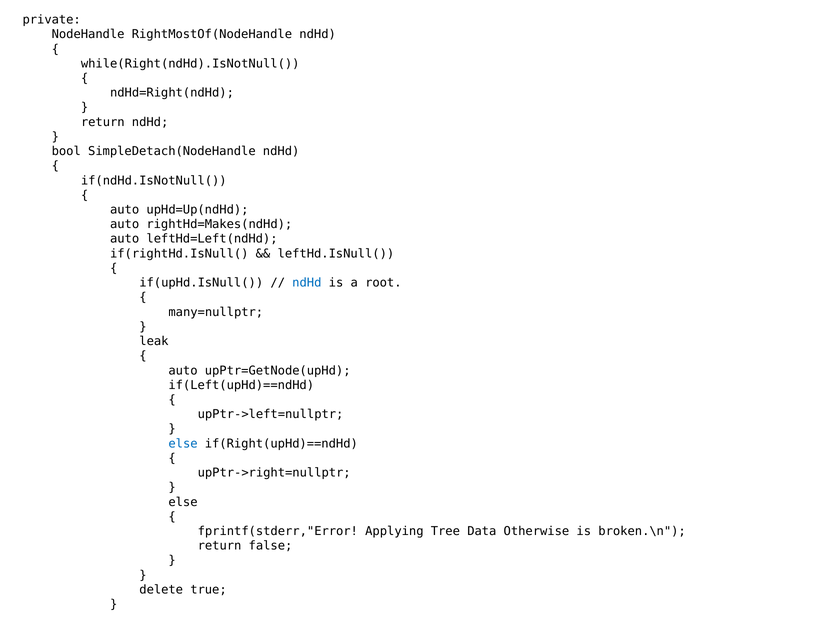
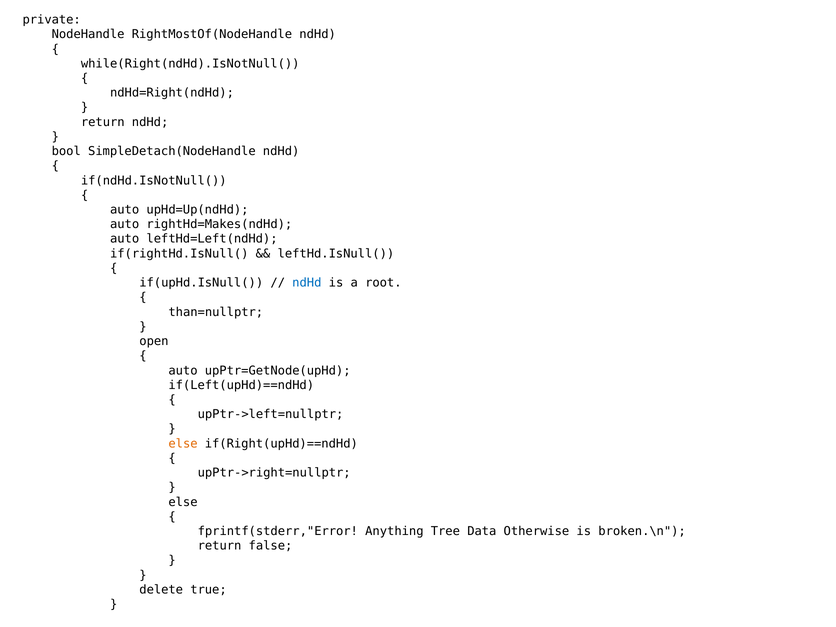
many=nullptr: many=nullptr -> than=nullptr
leak: leak -> open
else at (183, 444) colour: blue -> orange
Applying: Applying -> Anything
